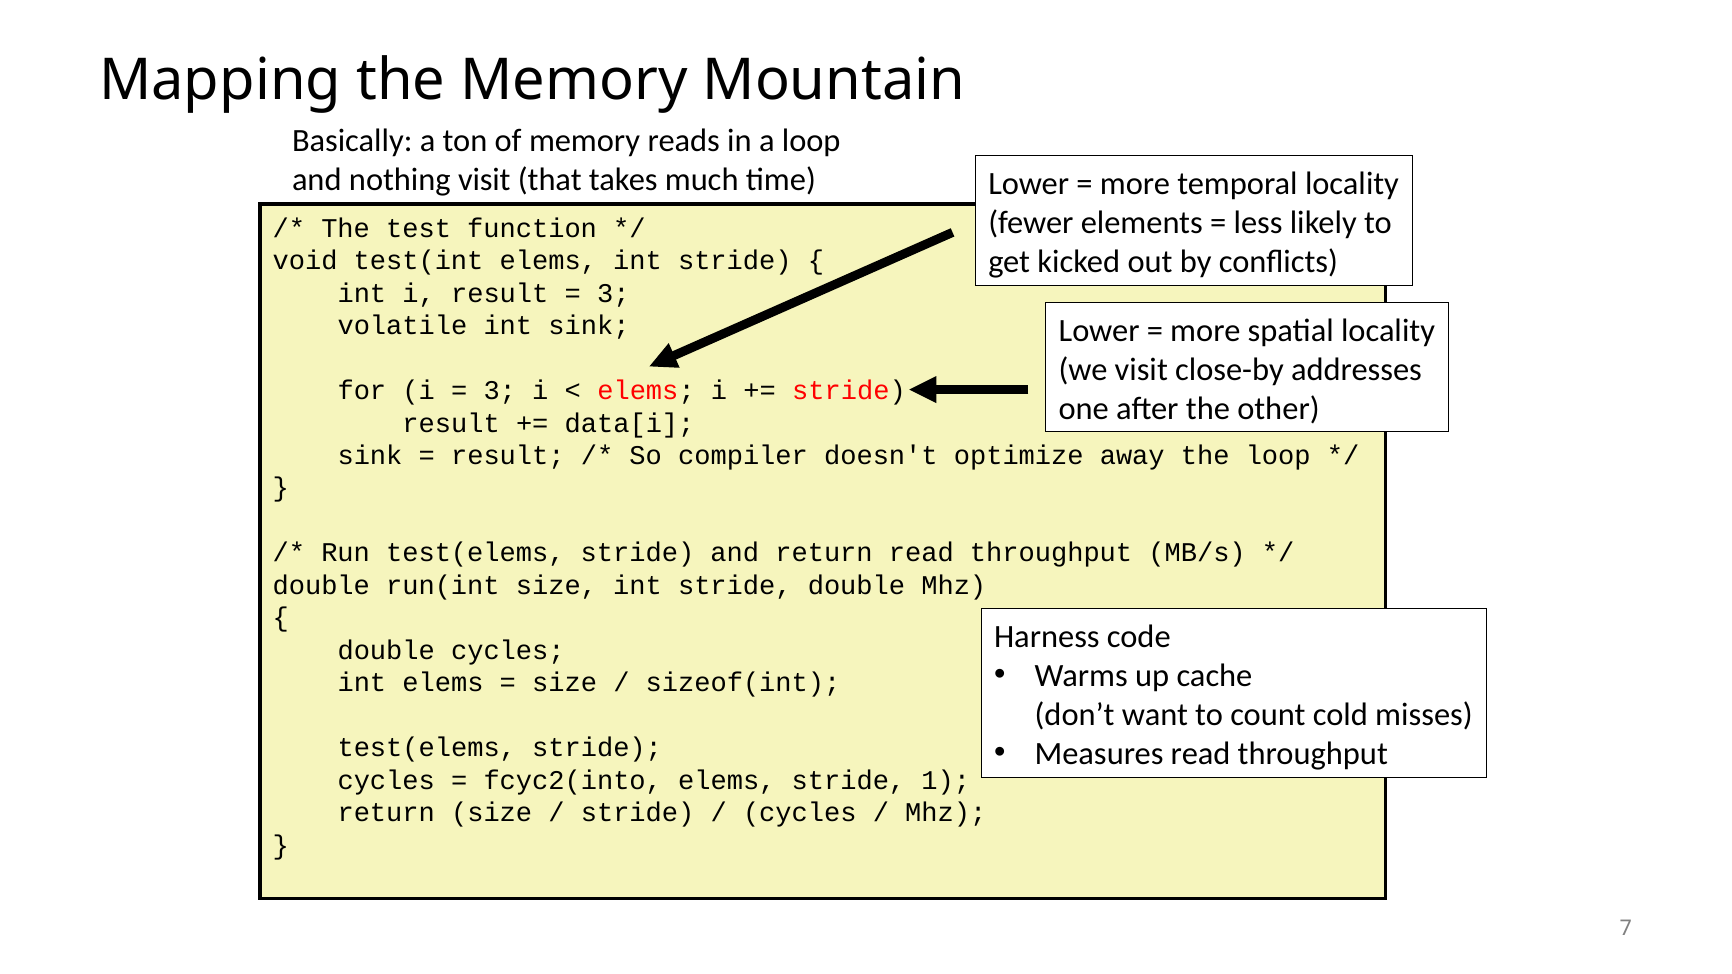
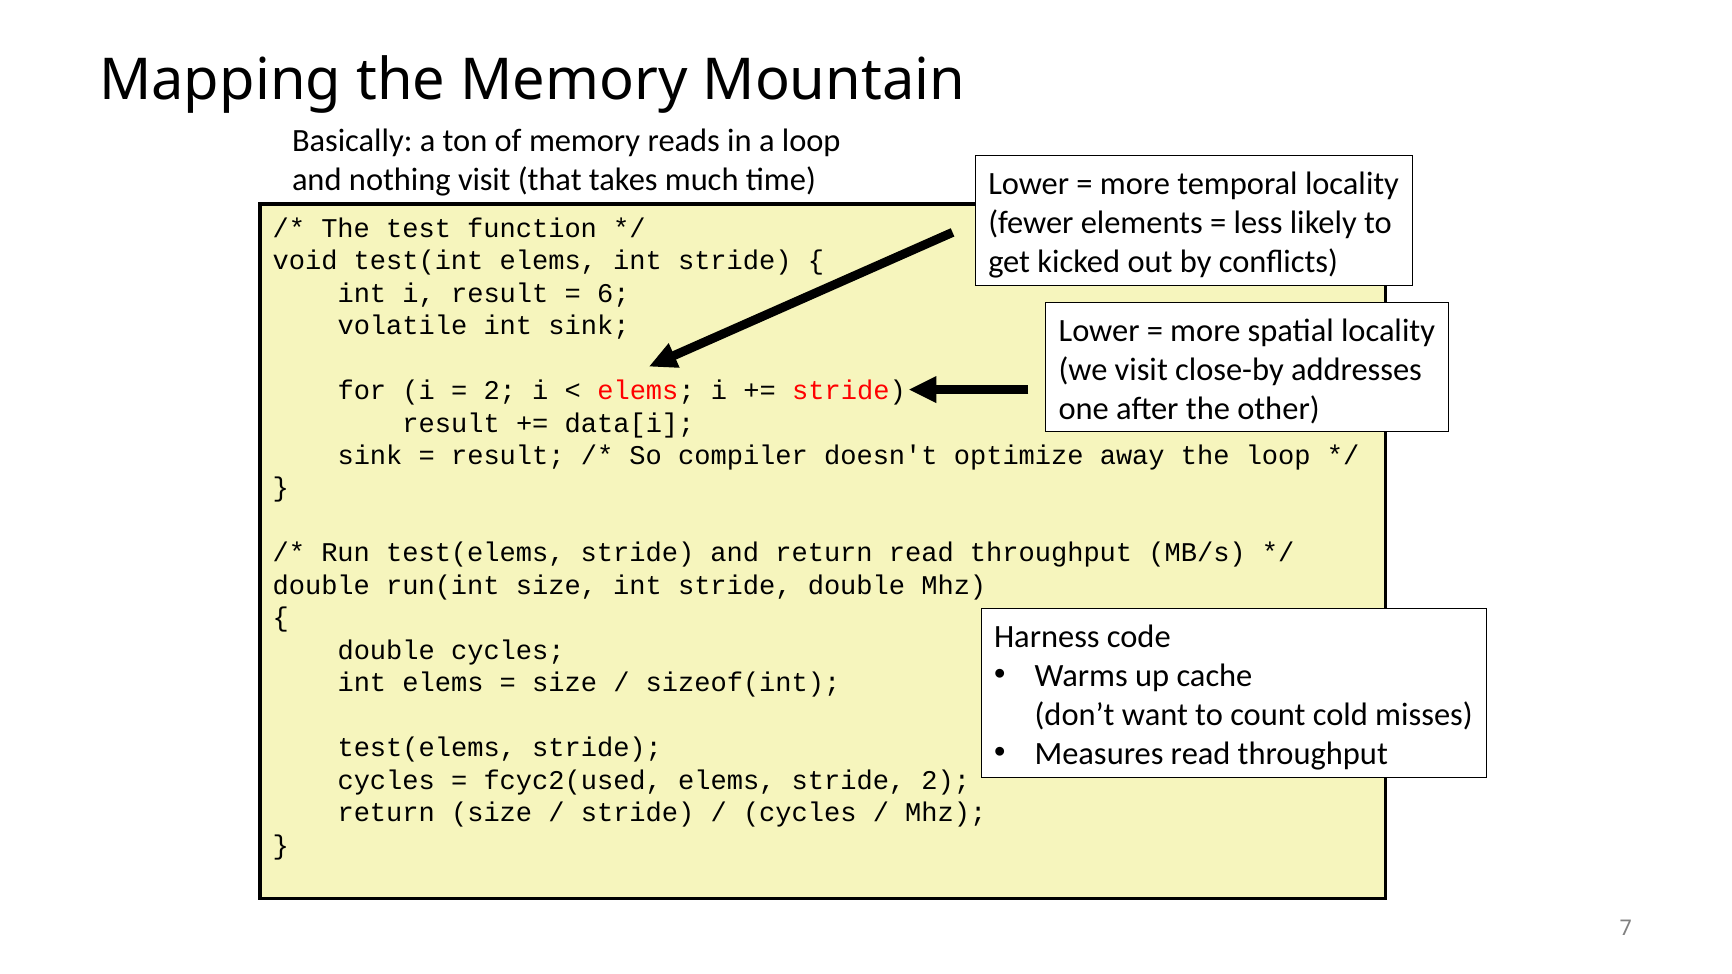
3 at (613, 293): 3 -> 6
3 at (500, 391): 3 -> 2
fcyc2(into: fcyc2(into -> fcyc2(used
stride 1: 1 -> 2
